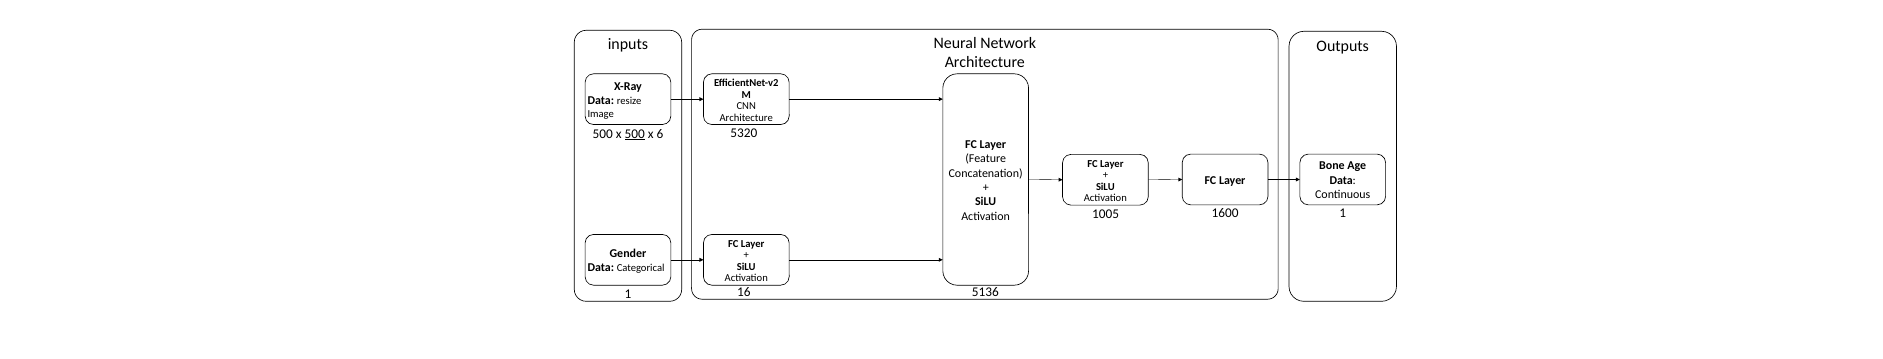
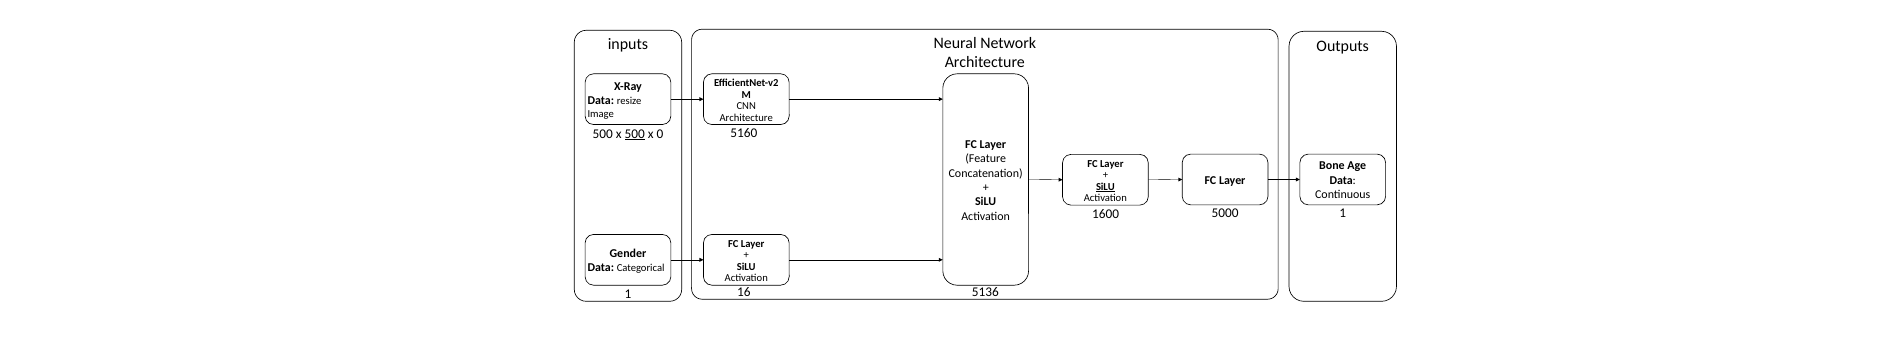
5320: 5320 -> 5160
6: 6 -> 0
SiLU at (1105, 187) underline: none -> present
1600: 1600 -> 5000
1005: 1005 -> 1600
